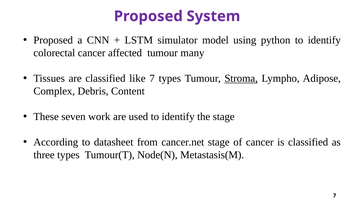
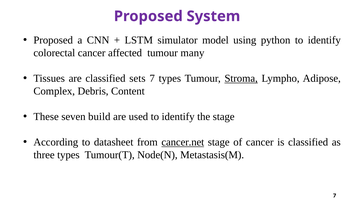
like: like -> sets
work: work -> build
cancer.net underline: none -> present
